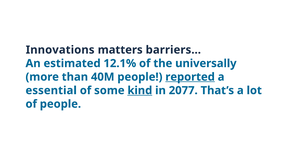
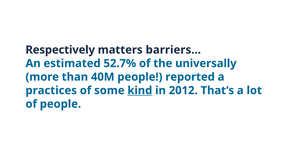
Innovations: Innovations -> Respectively
12.1%: 12.1% -> 52.7%
reported underline: present -> none
essential: essential -> practices
2077: 2077 -> 2012
